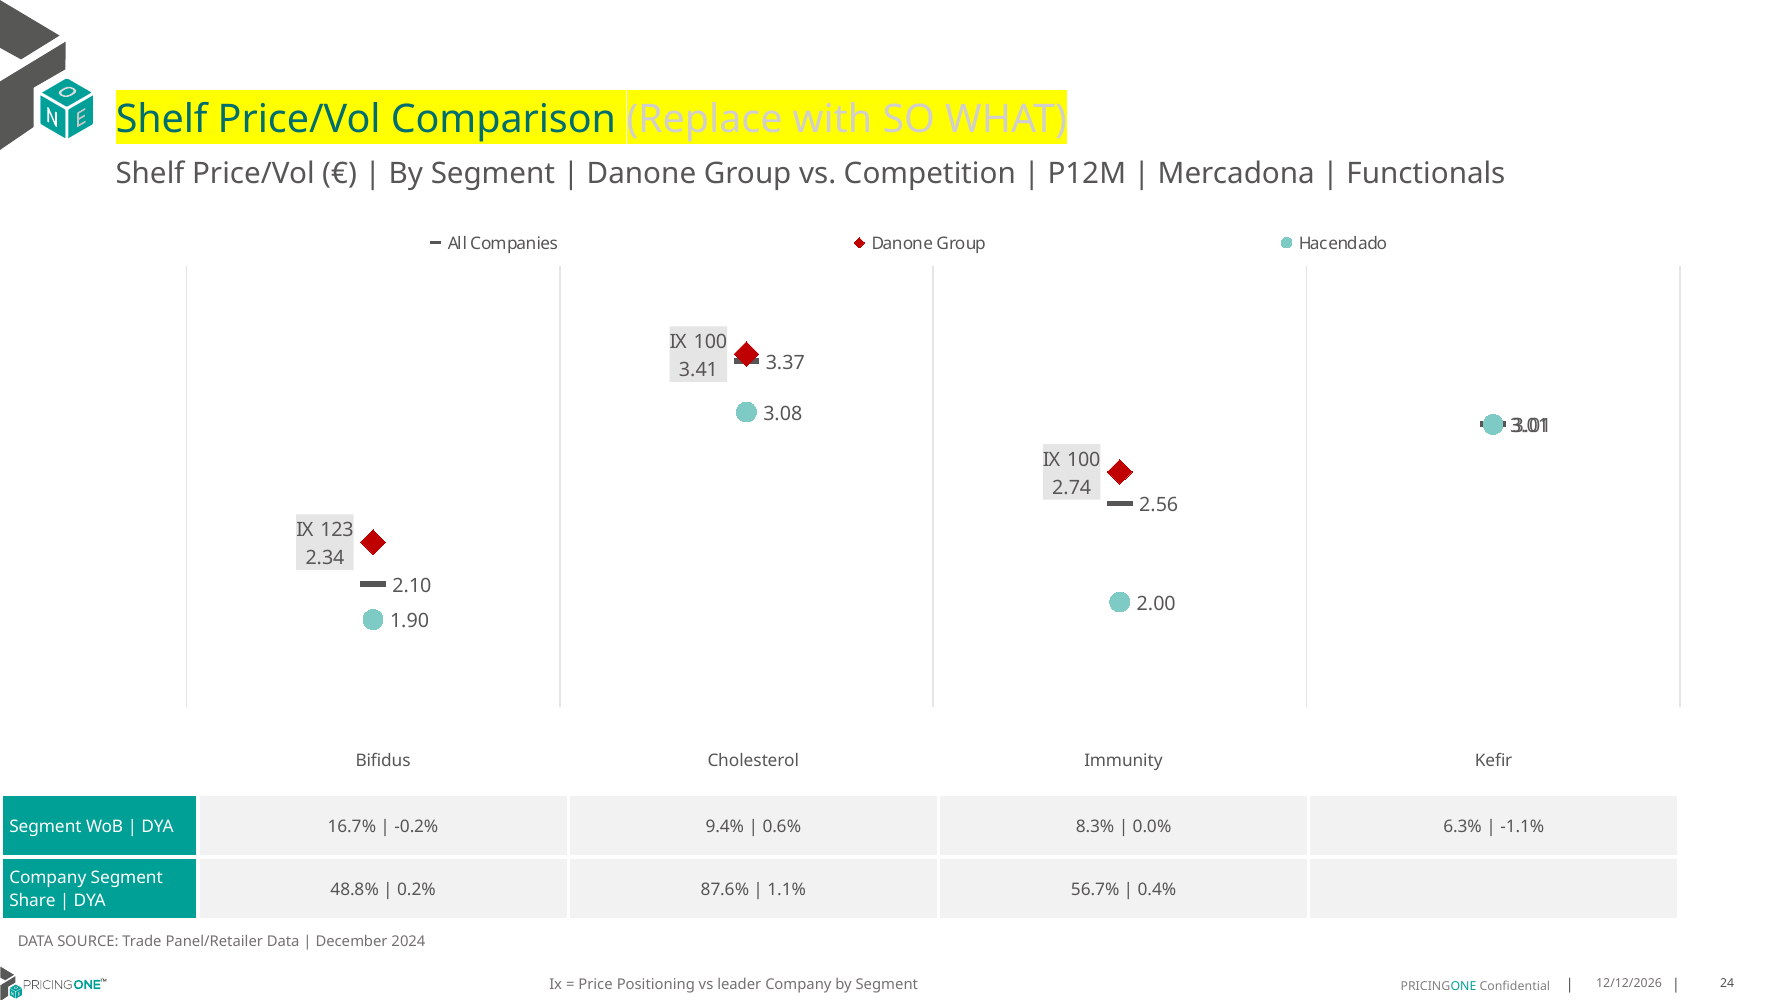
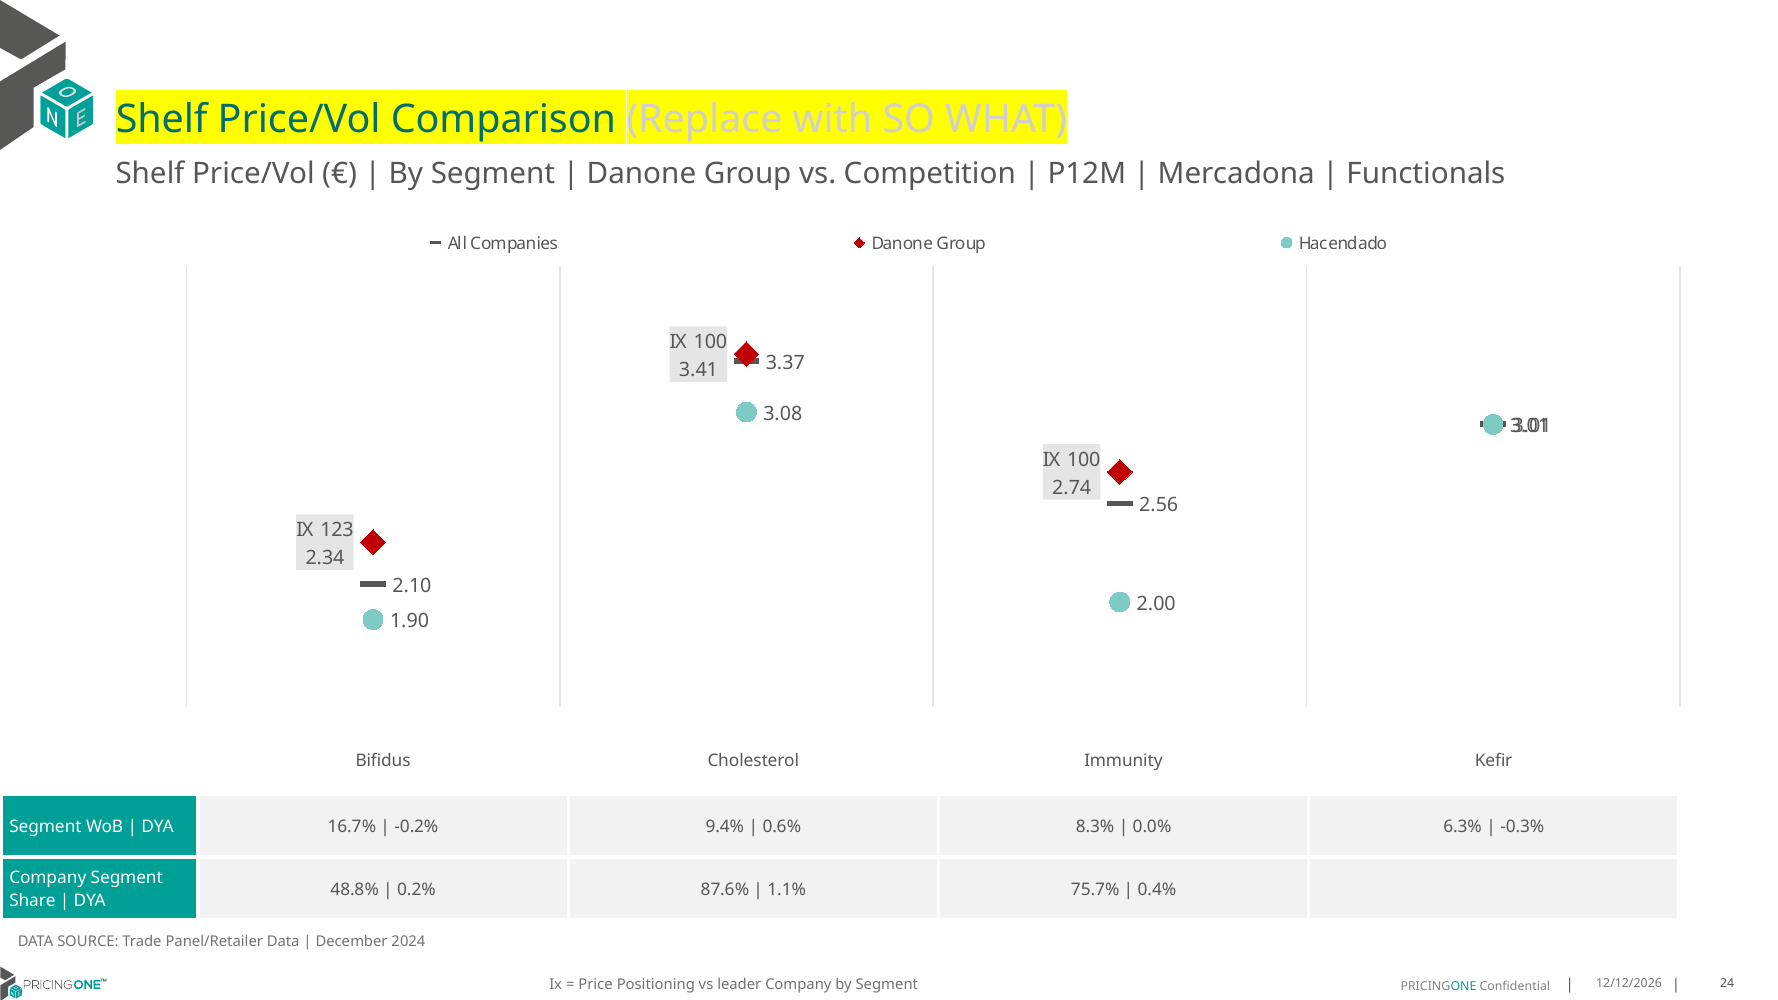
-1.1%: -1.1% -> -0.3%
56.7%: 56.7% -> 75.7%
